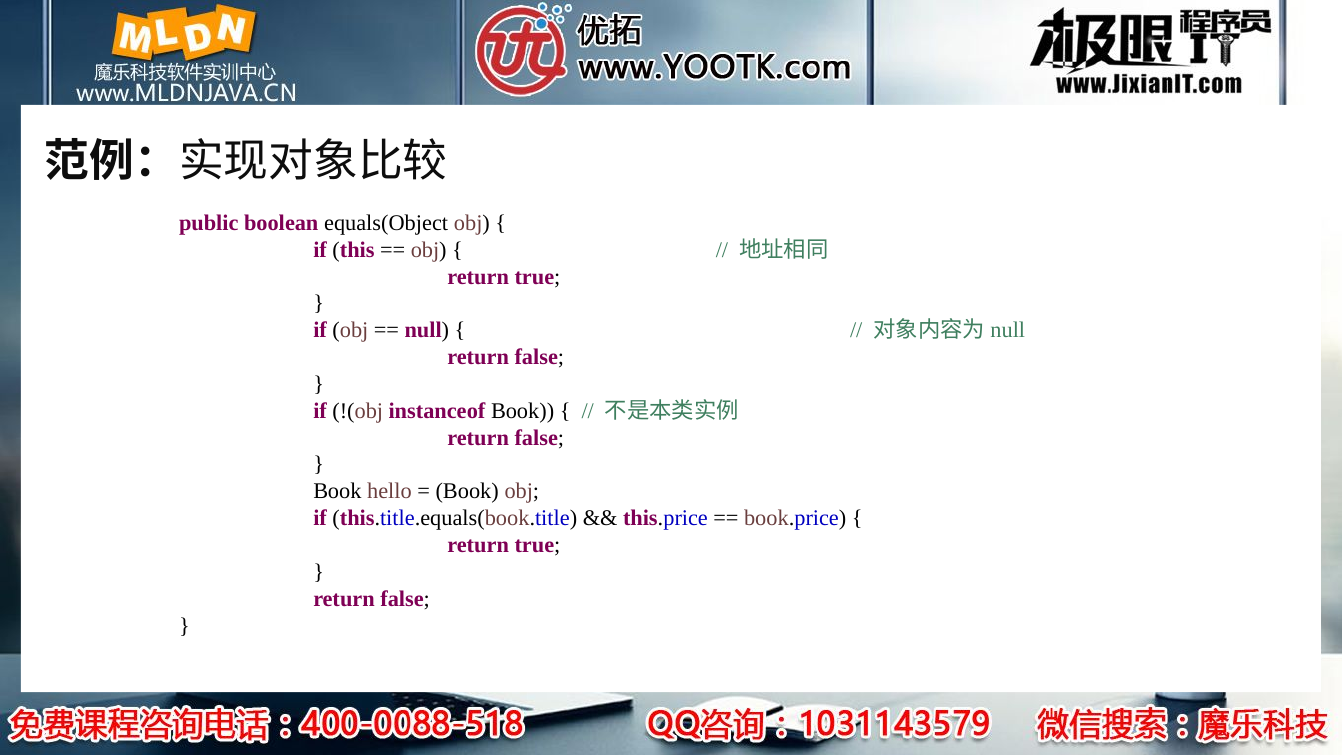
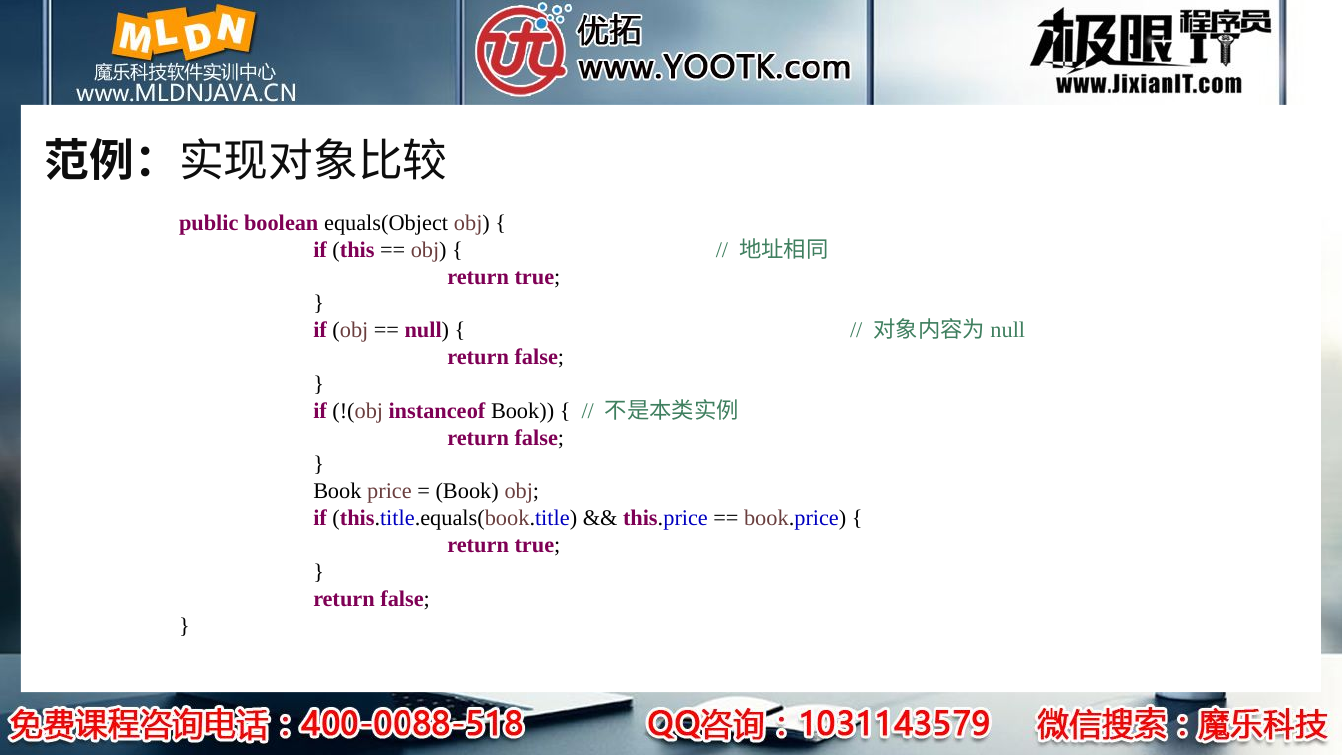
hello: hello -> price
